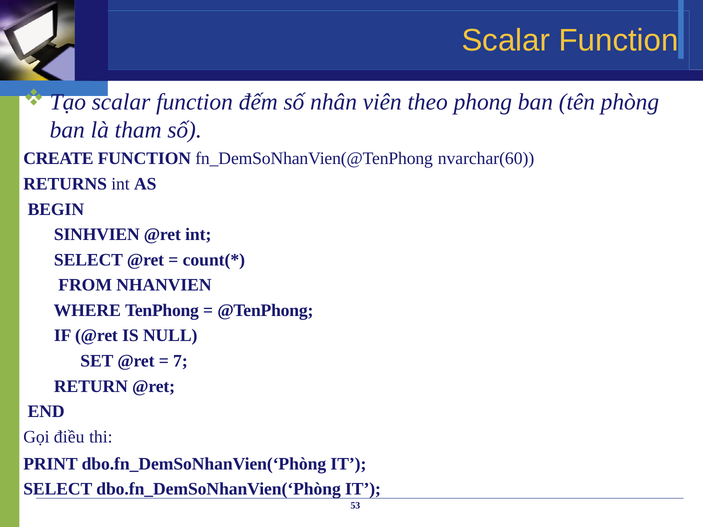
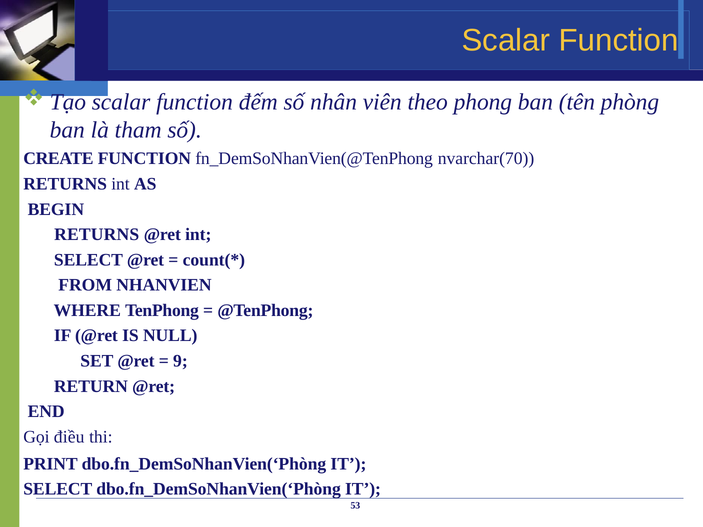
nvarchar(60: nvarchar(60 -> nvarchar(70
SINHVIEN at (97, 235): SINHVIEN -> RETURNS
7: 7 -> 9
